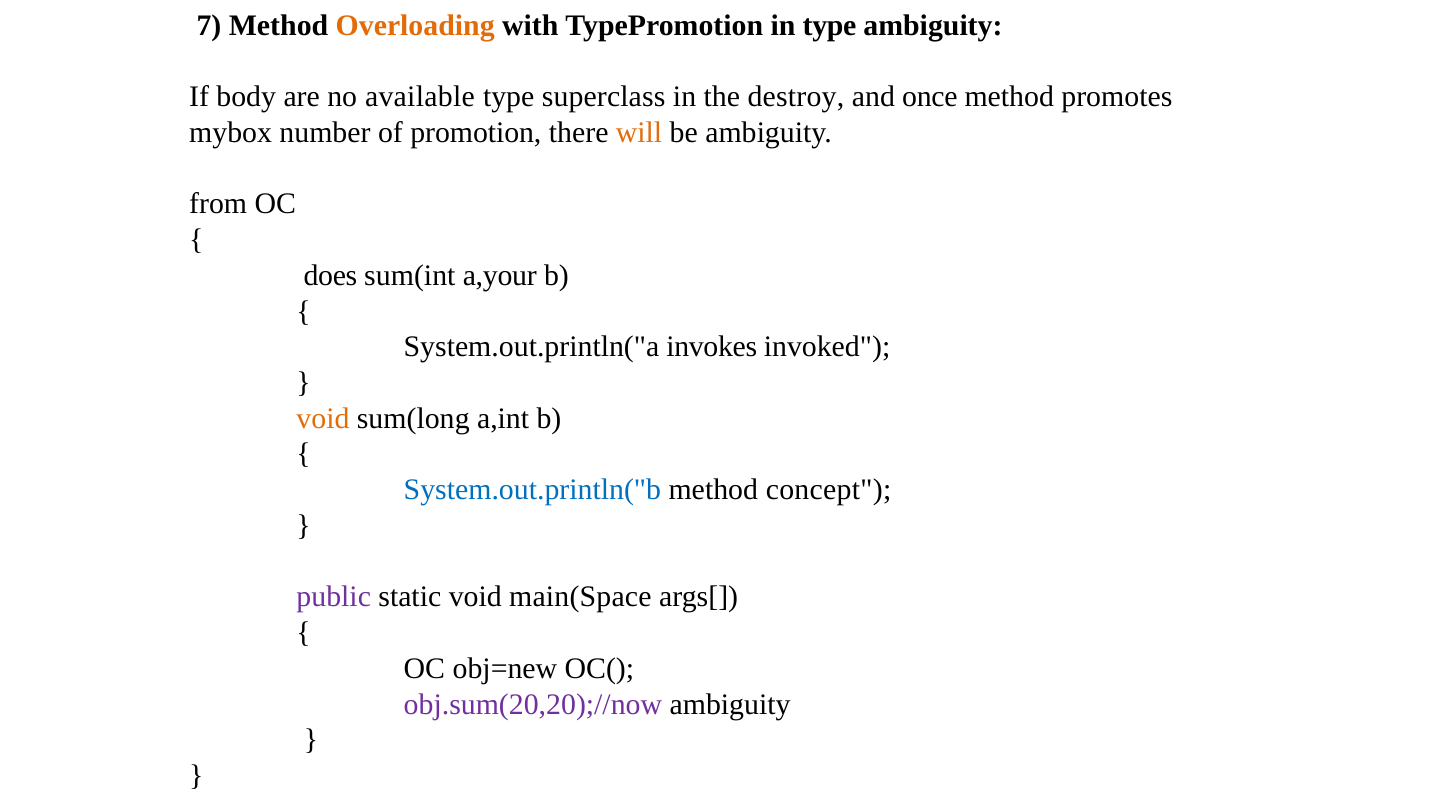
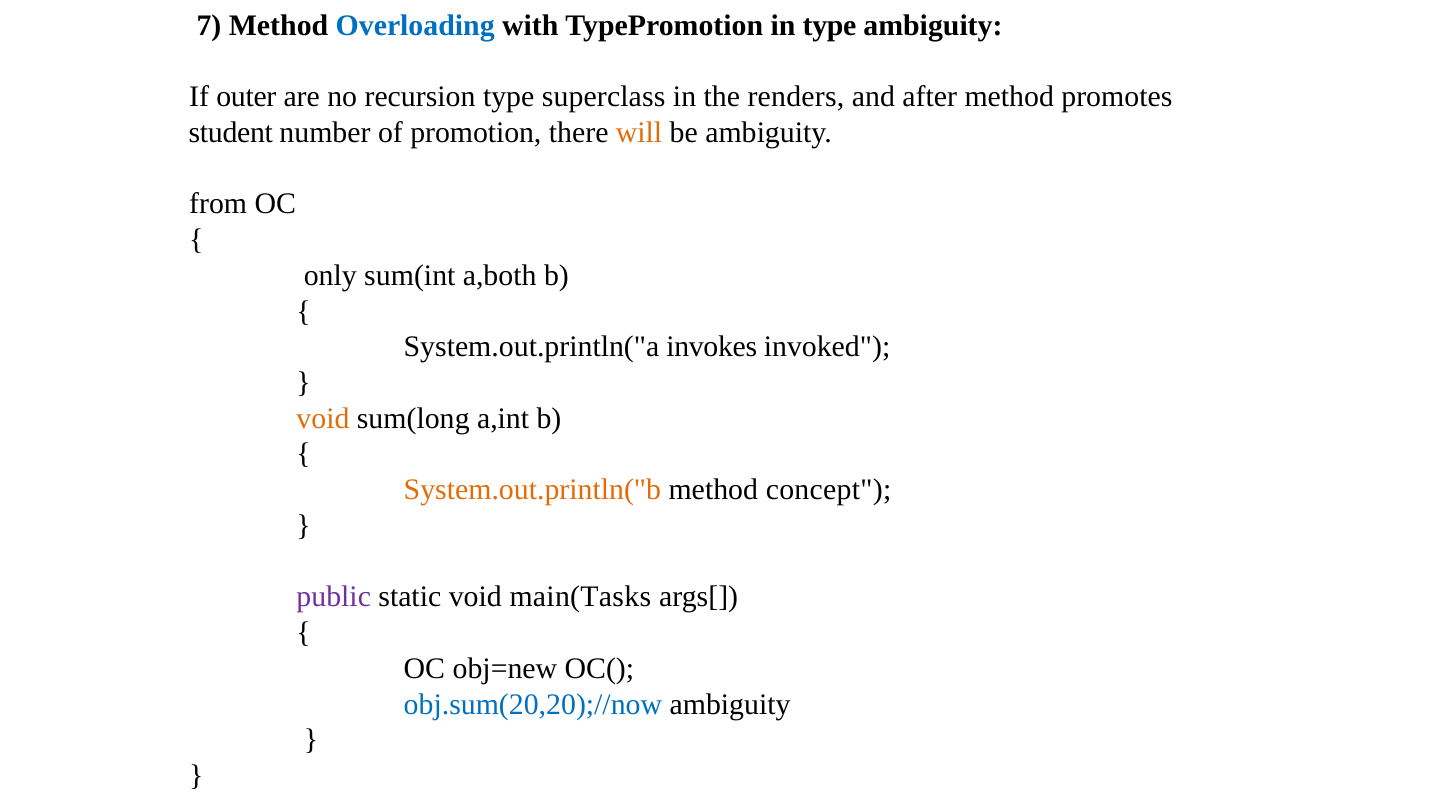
Overloading colour: orange -> blue
body: body -> outer
available: available -> recursion
destroy: destroy -> renders
once: once -> after
mybox: mybox -> student
does: does -> only
a,your: a,your -> a,both
System.out.println("b colour: blue -> orange
main(Space: main(Space -> main(Tasks
obj.sum(20,20);//now colour: purple -> blue
